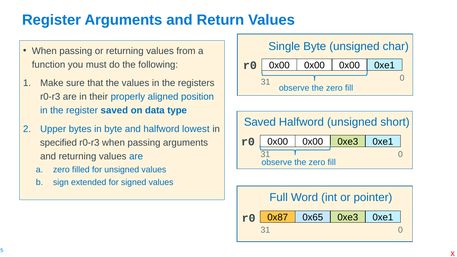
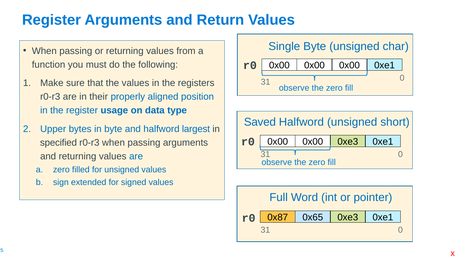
register saved: saved -> usage
lowest: lowest -> largest
